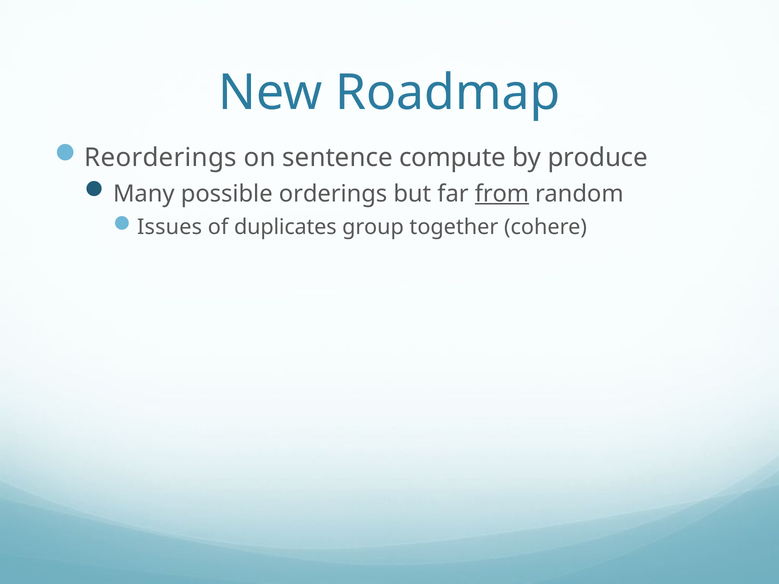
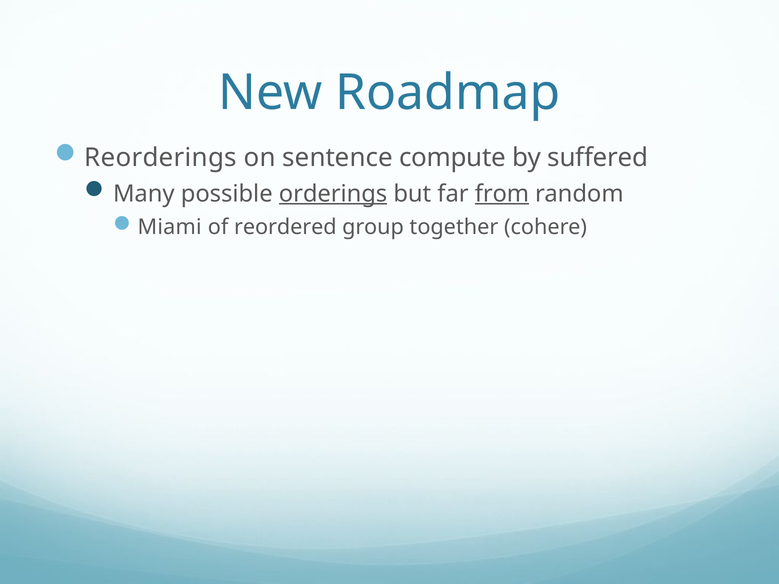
produce: produce -> suffered
orderings underline: none -> present
Issues: Issues -> Miami
duplicates: duplicates -> reordered
